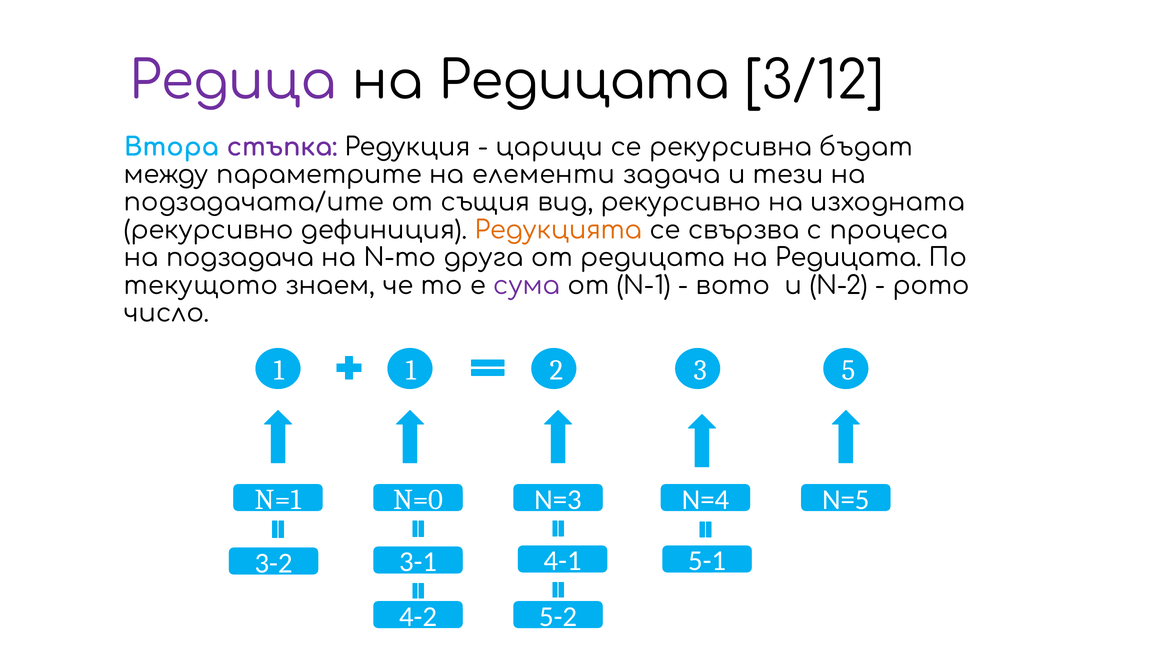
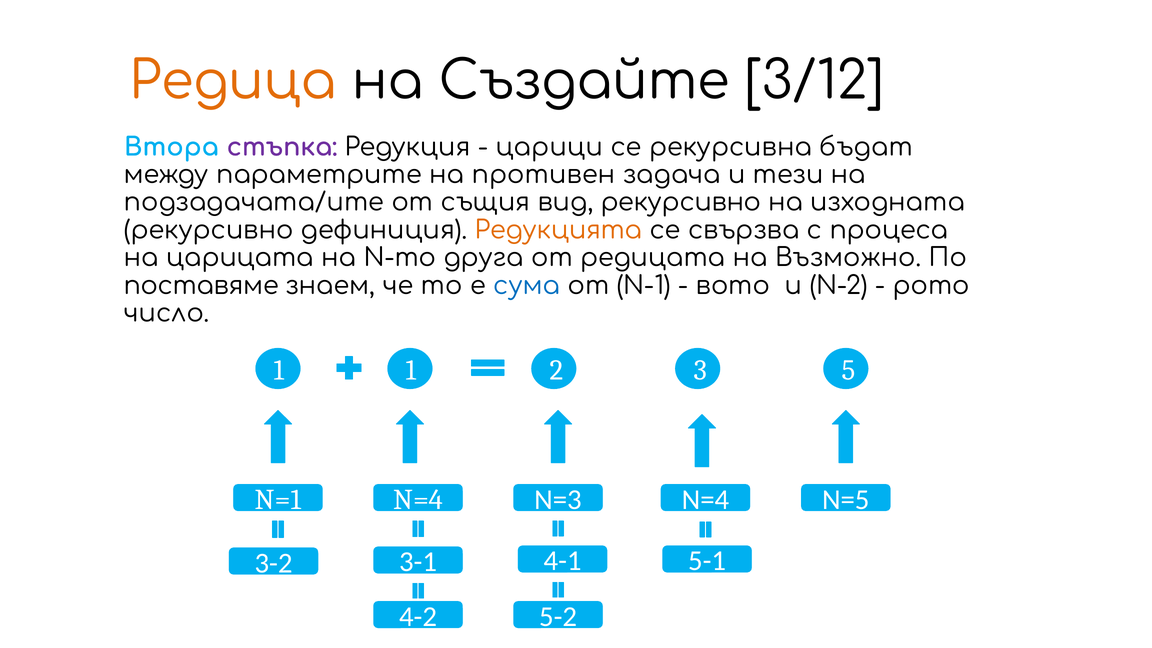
Редица colour: purple -> orange
Редицата at (585, 81): Редицата -> Създайте
елементи: елементи -> противен
подзадача: подзадача -> царицата
редицата на Редицата: Редицата -> Възможно
текущото: текущото -> поставяме
сума colour: purple -> blue
N=1 N=0: N=0 -> N=4
